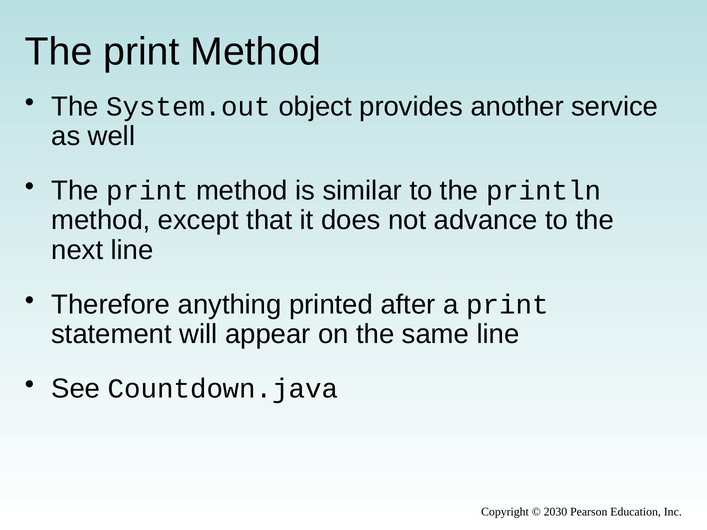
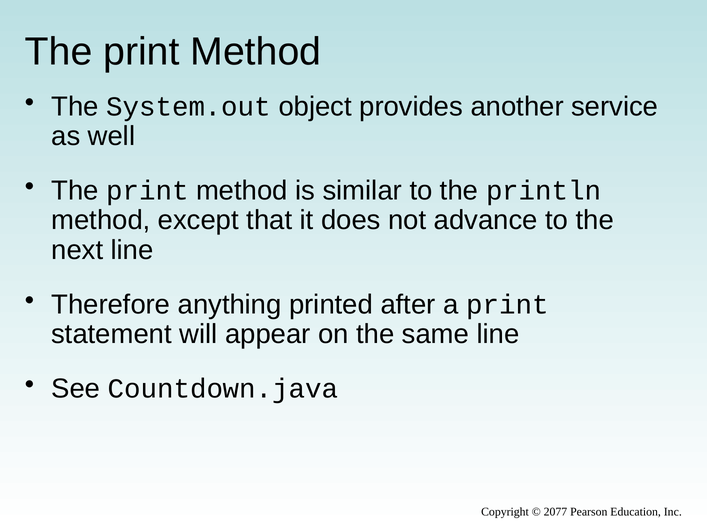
2030: 2030 -> 2077
